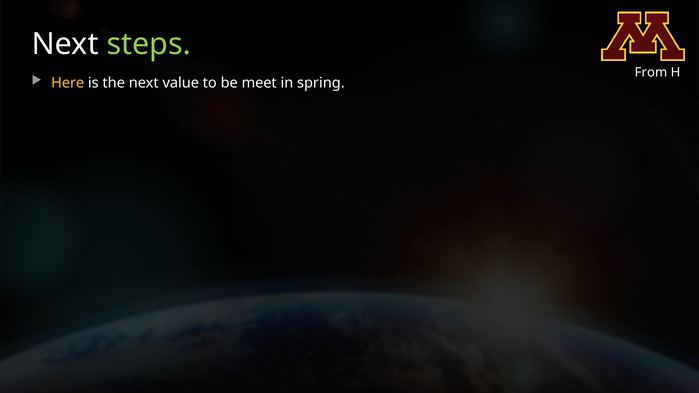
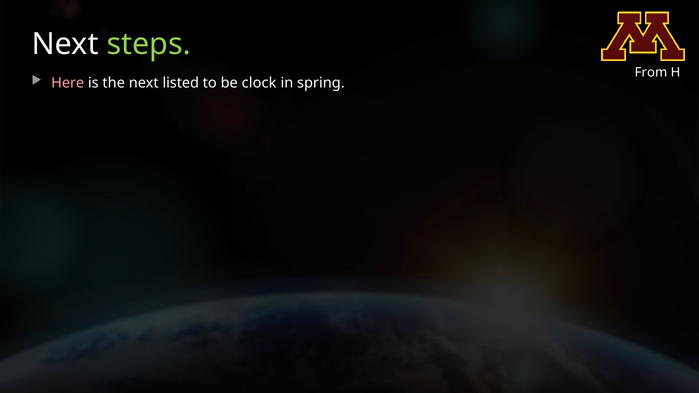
Here colour: yellow -> pink
value: value -> listed
meet: meet -> clock
